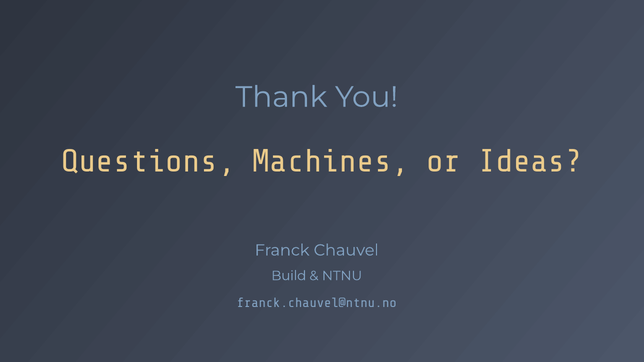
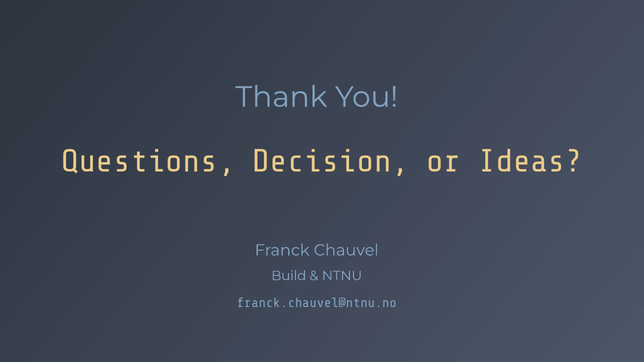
Machines: Machines -> Decision
